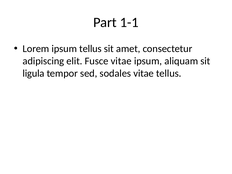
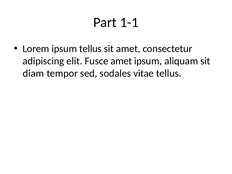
Fusce vitae: vitae -> amet
ligula: ligula -> diam
